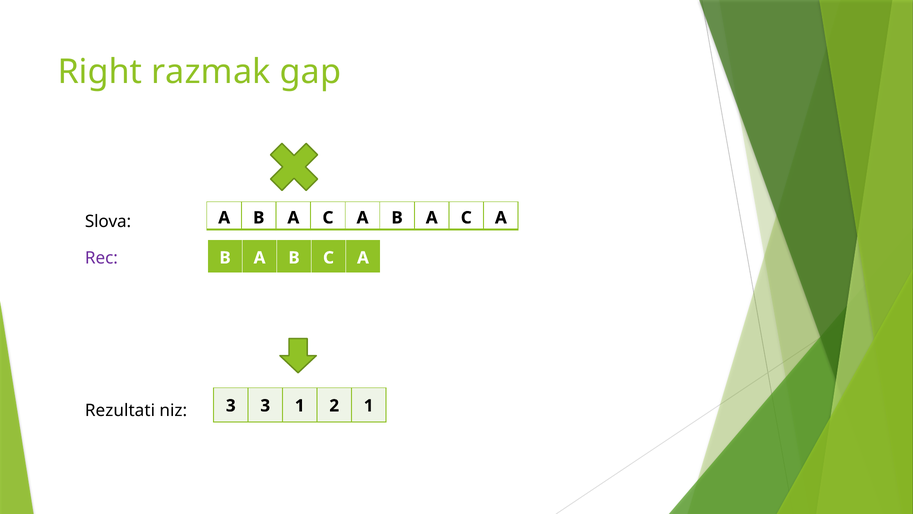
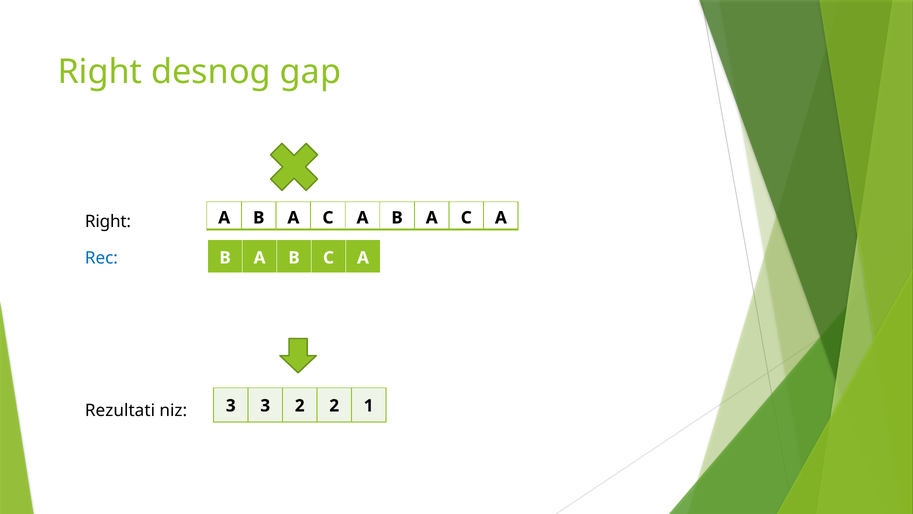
razmak: razmak -> desnog
Slova at (108, 221): Slova -> Right
Rec colour: purple -> blue
3 1: 1 -> 2
